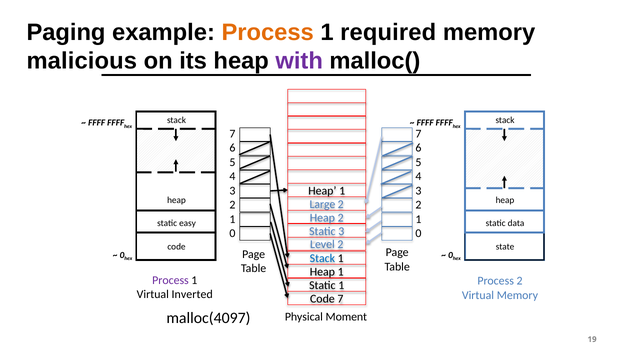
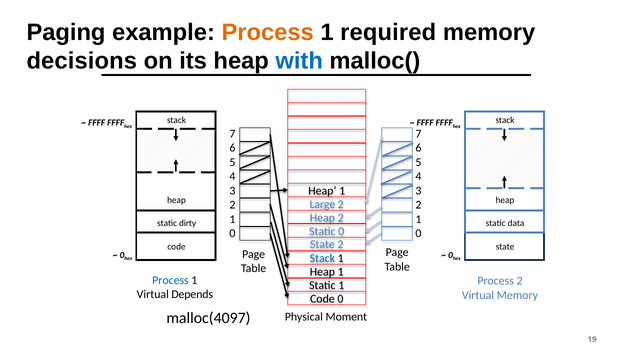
malicious: malicious -> decisions
with colour: purple -> blue
easy: easy -> dirty
Static 3: 3 -> 0
Level at (322, 245): Level -> State
Process at (170, 280) colour: purple -> blue
Inverted: Inverted -> Depends
Code 7: 7 -> 0
